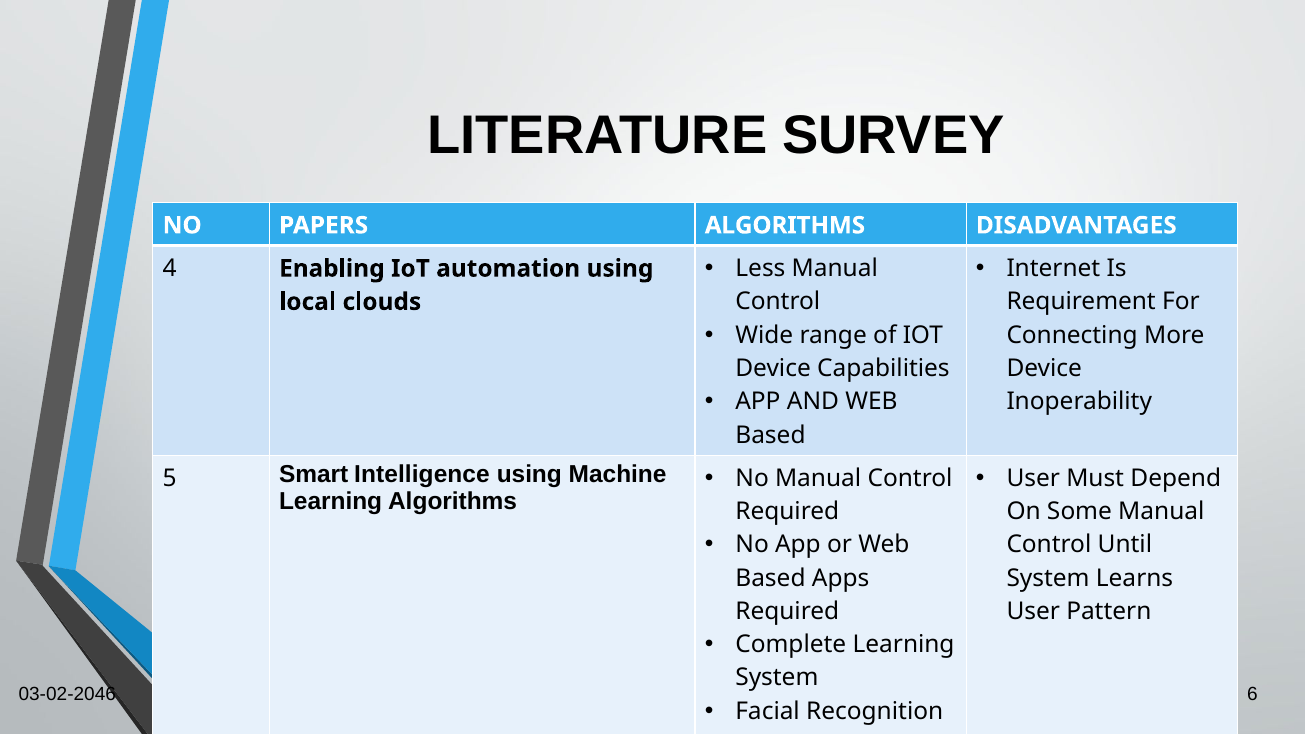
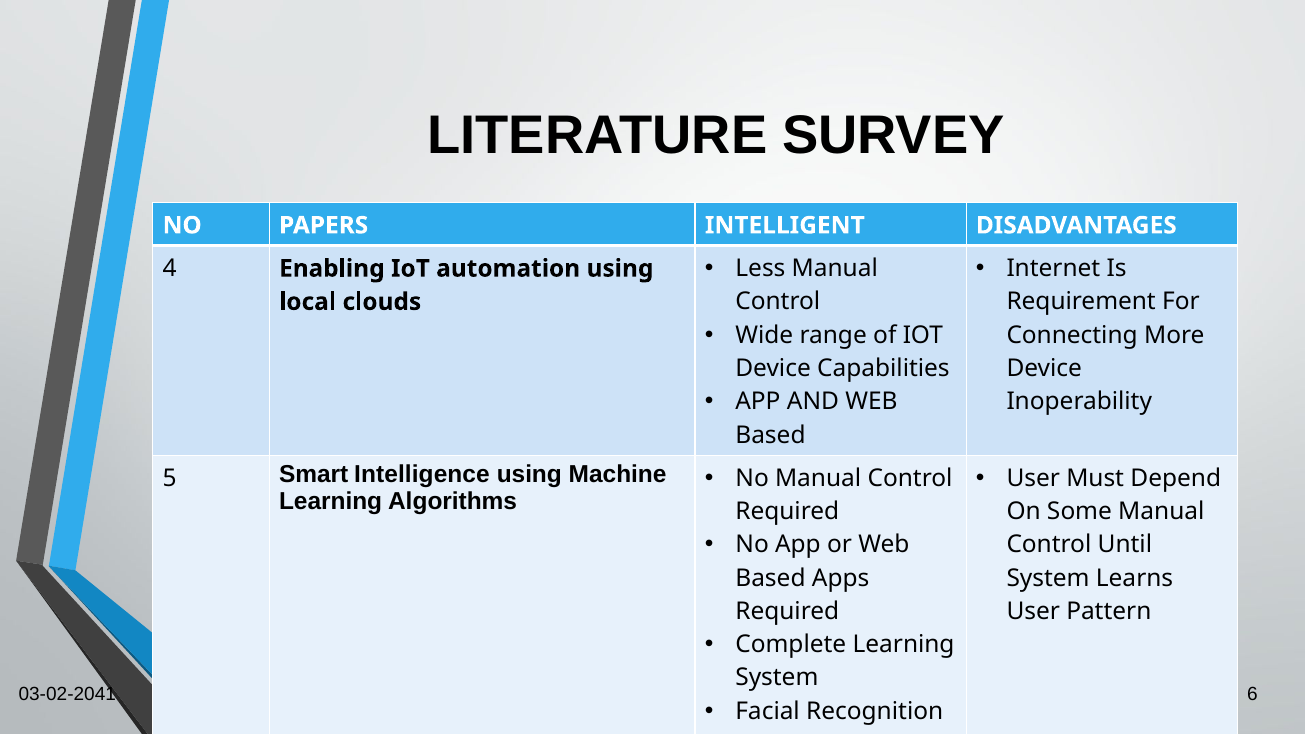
PAPERS ALGORITHMS: ALGORITHMS -> INTELLIGENT
03-02-2046: 03-02-2046 -> 03-02-2041
